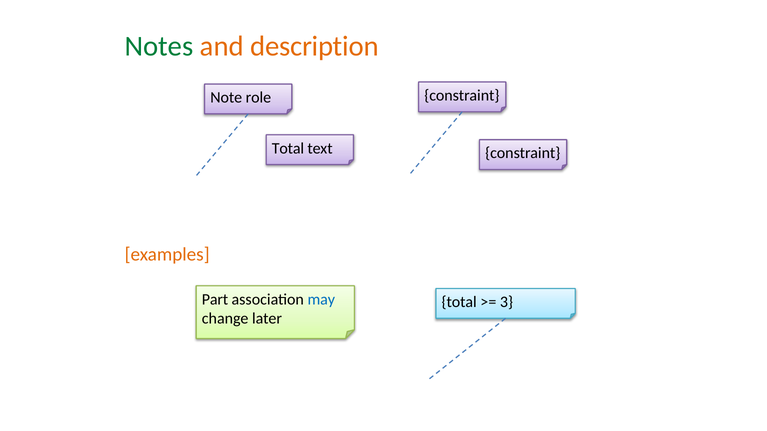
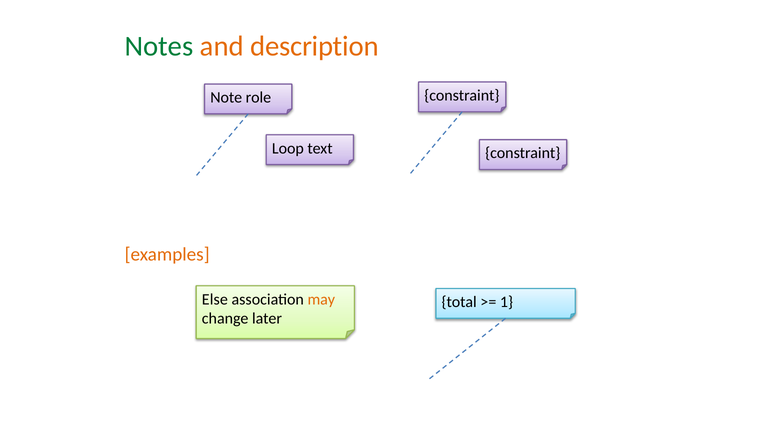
Total at (288, 148): Total -> Loop
Part: Part -> Else
may colour: blue -> orange
3: 3 -> 1
